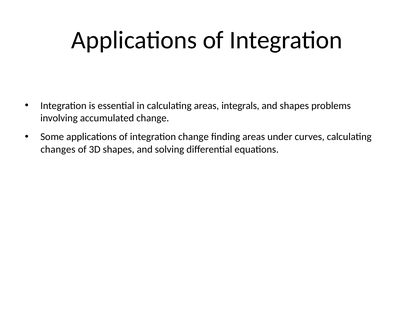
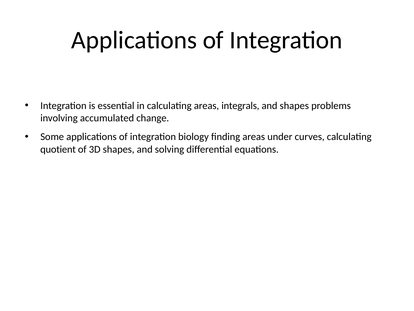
integration change: change -> biology
changes: changes -> quotient
